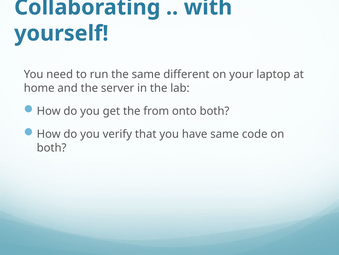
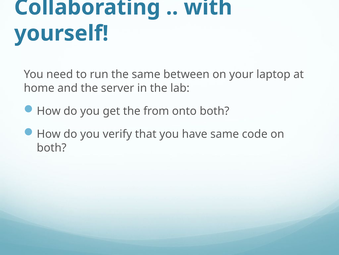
different: different -> between
